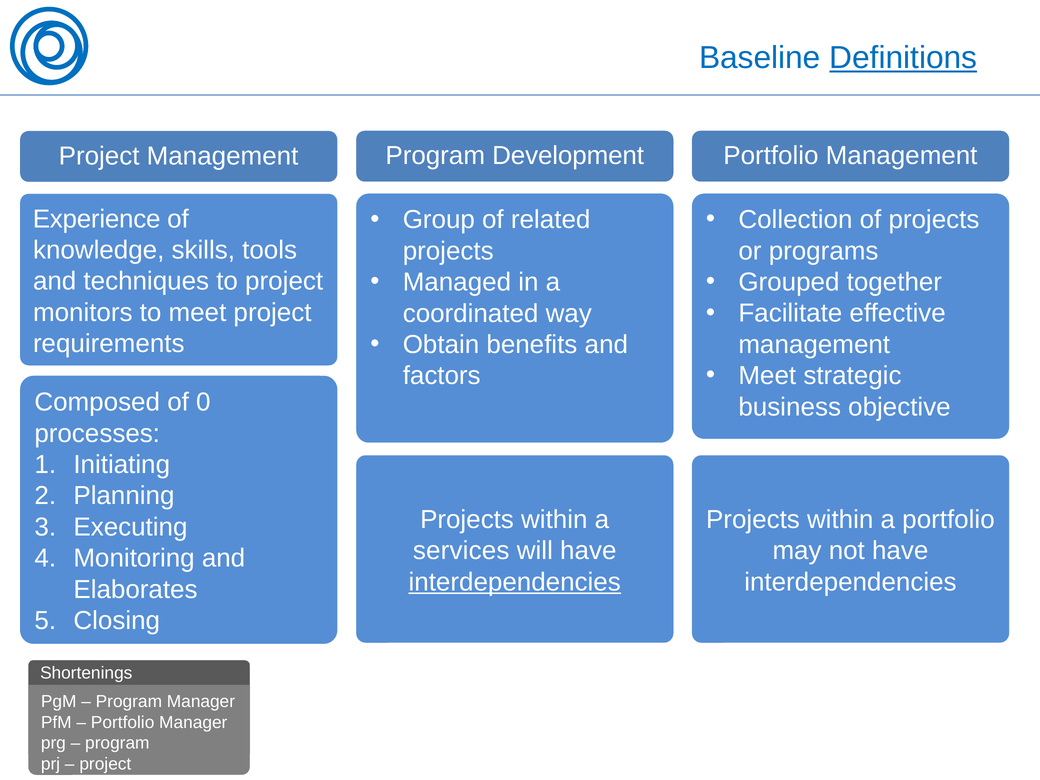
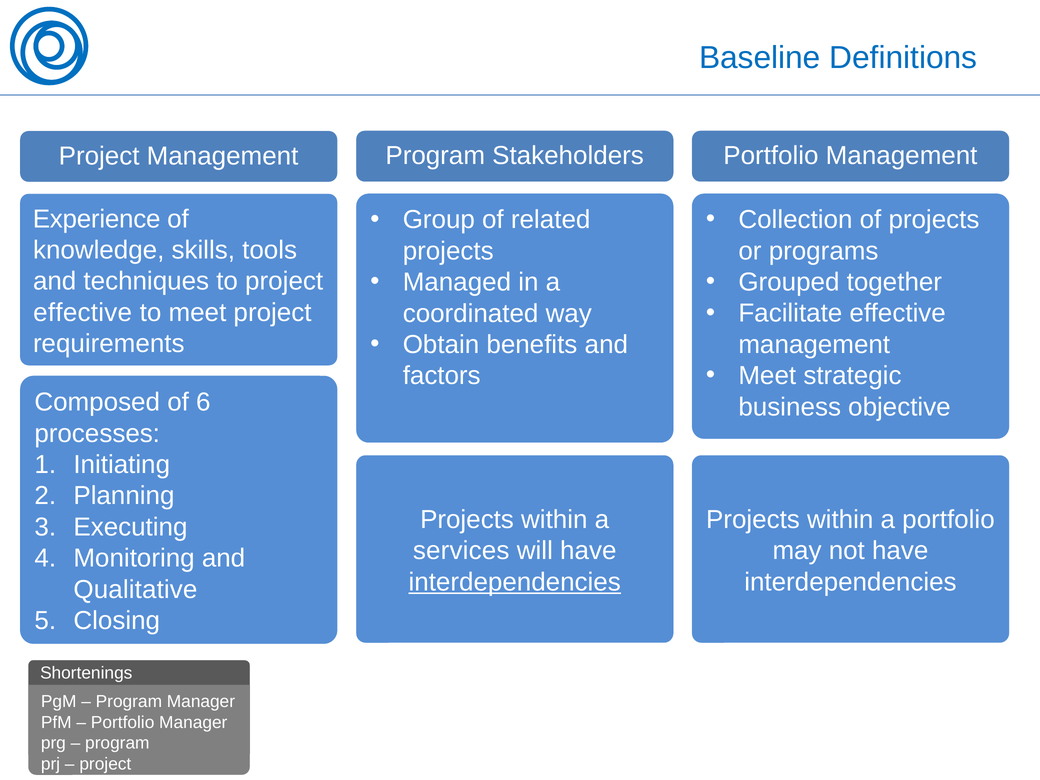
Definitions underline: present -> none
Development: Development -> Stakeholders
monitors at (83, 313): monitors -> effective
0: 0 -> 6
Elaborates: Elaborates -> Qualitative
